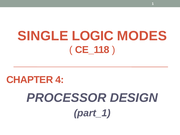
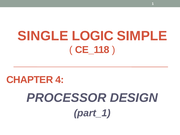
MODES: MODES -> SIMPLE
